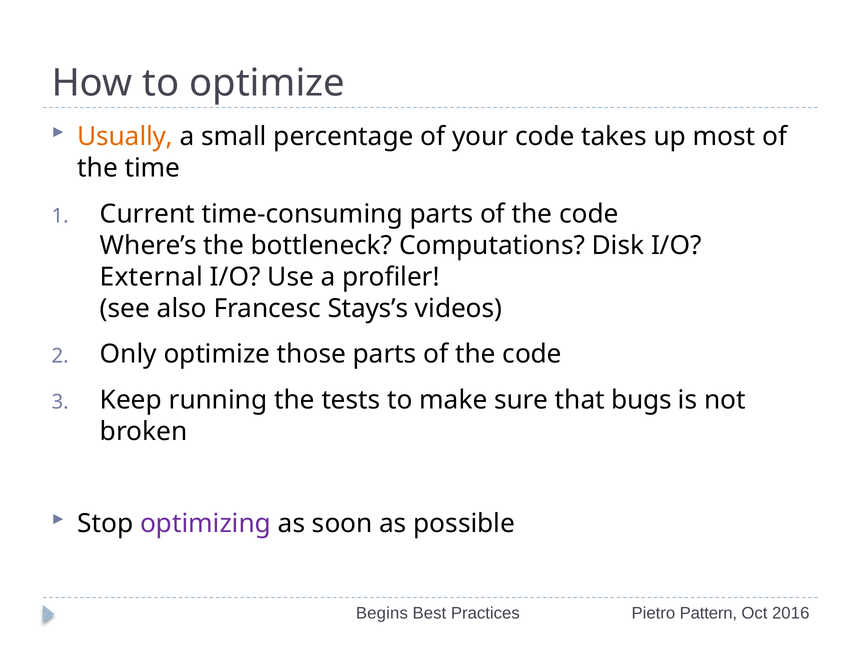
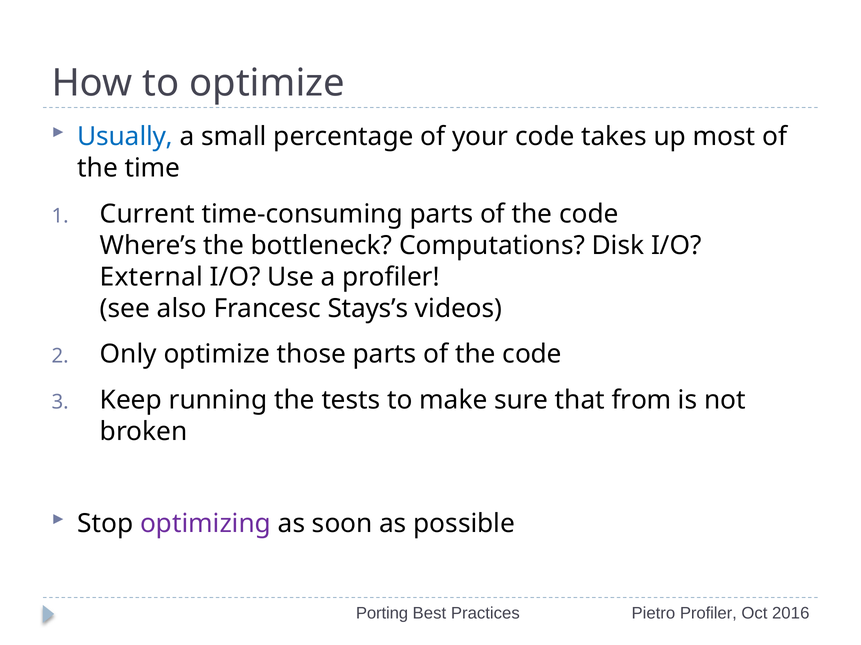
Usually colour: orange -> blue
bugs: bugs -> from
Begins: Begins -> Porting
Pietro Pattern: Pattern -> Profiler
